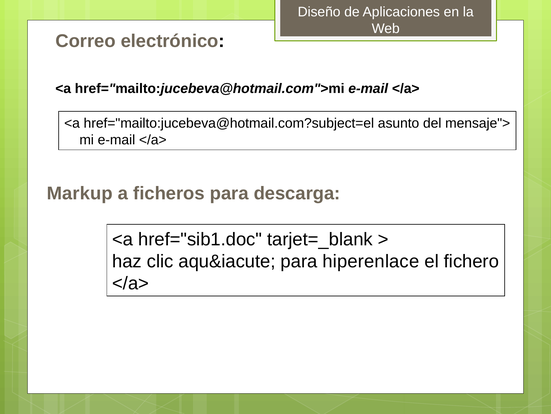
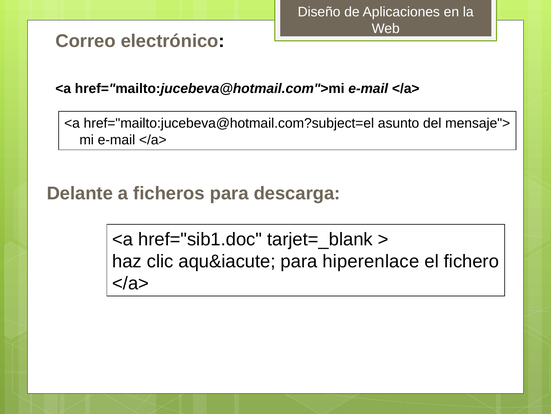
Markup: Markup -> Delante
